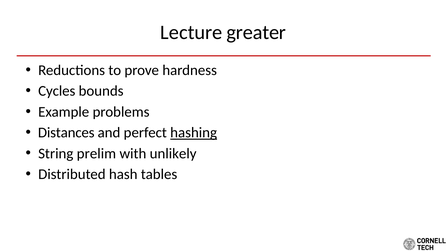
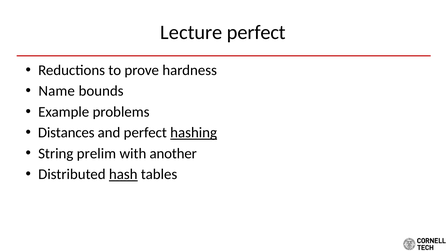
Lecture greater: greater -> perfect
Cycles: Cycles -> Name
unlikely: unlikely -> another
hash underline: none -> present
